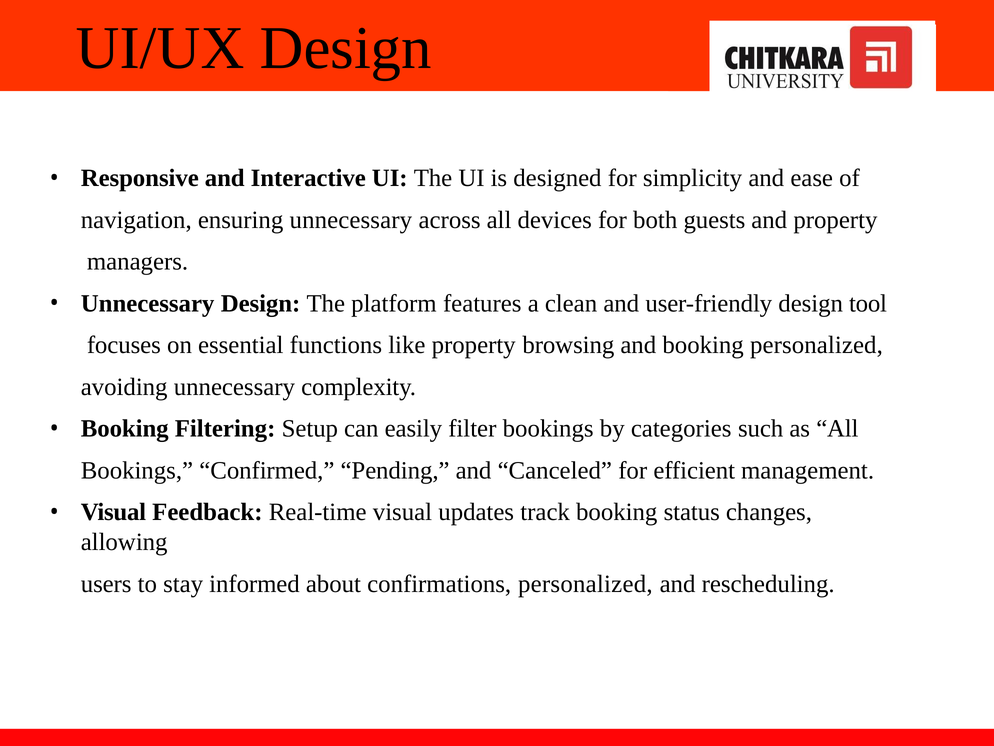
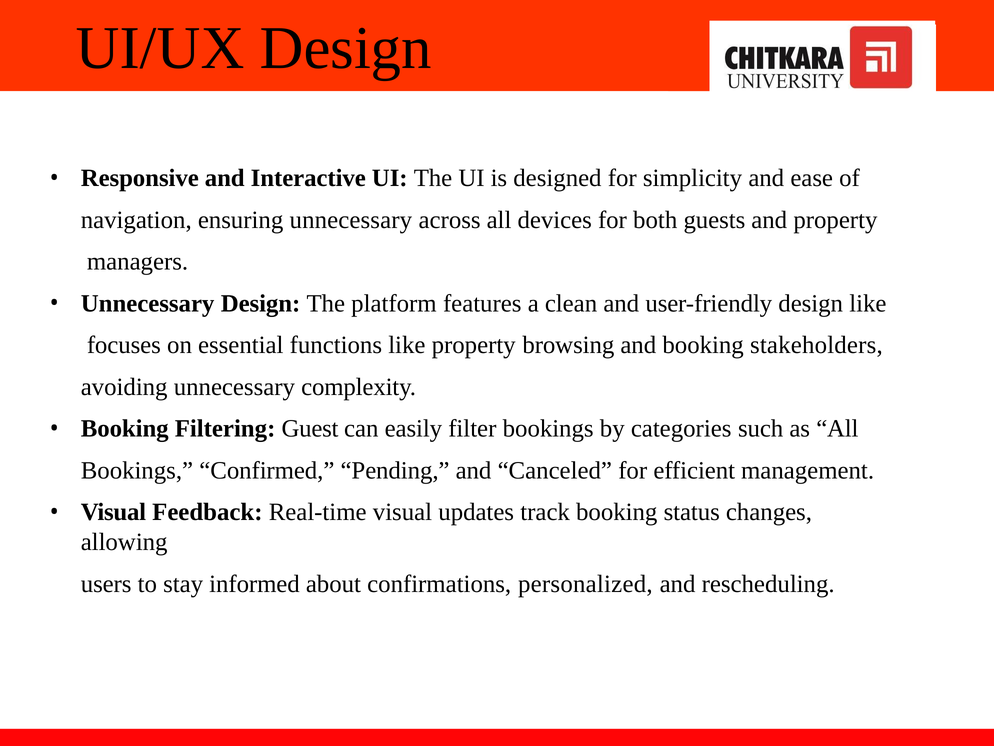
design tool: tool -> like
booking personalized: personalized -> stakeholders
Setup: Setup -> Guest
